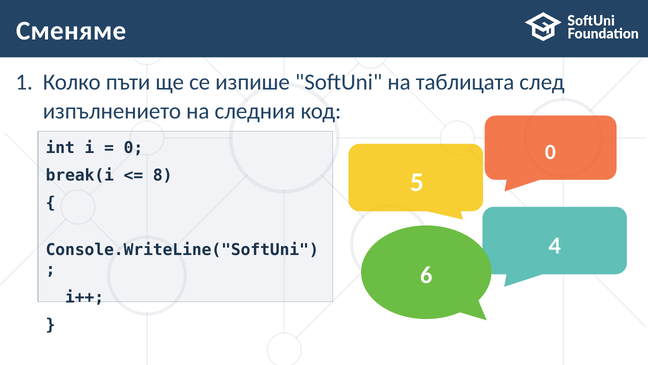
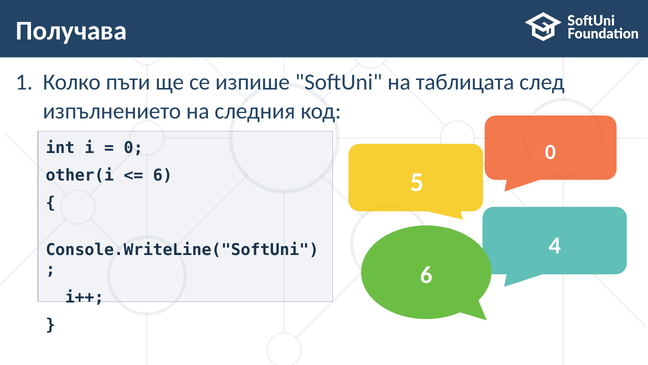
Сменяме: Сменяме -> Получава
break(i: break(i -> other(i
8 at (163, 175): 8 -> 6
